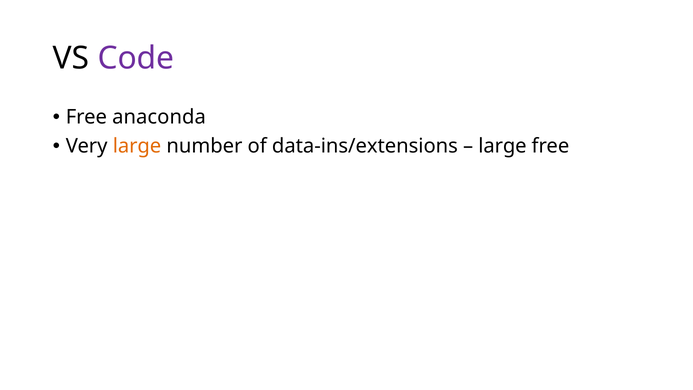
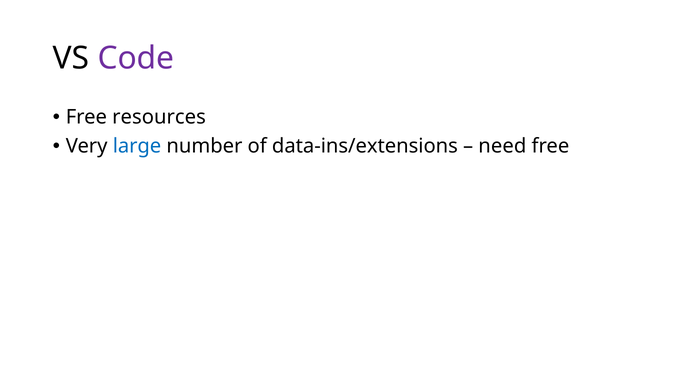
anaconda: anaconda -> resources
large at (137, 146) colour: orange -> blue
large at (502, 146): large -> need
